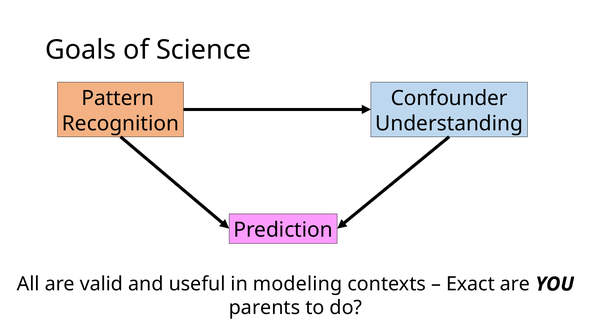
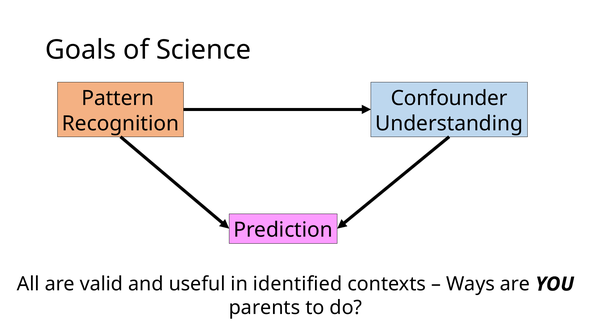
modeling: modeling -> identified
Exact: Exact -> Ways
